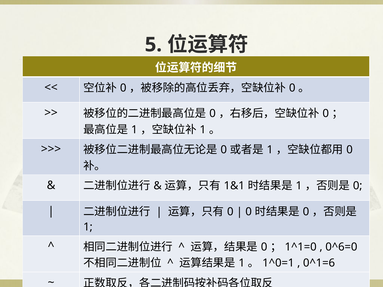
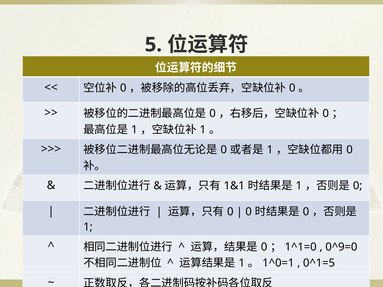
0^6=0: 0^6=0 -> 0^9=0
0^1=6: 0^1=6 -> 0^1=5
